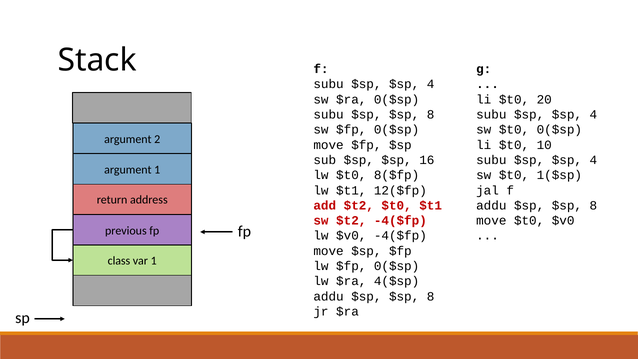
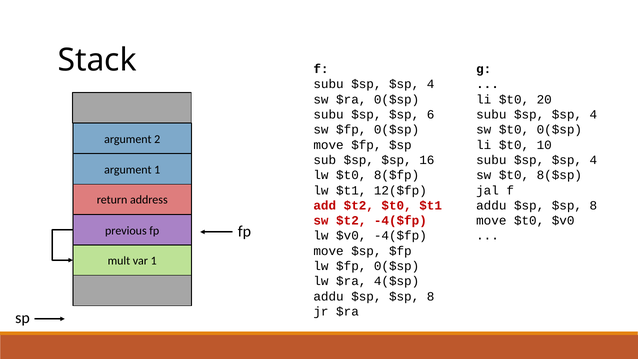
subu $sp $sp 8: 8 -> 6
1($sp: 1($sp -> 8($sp
class: class -> mult
